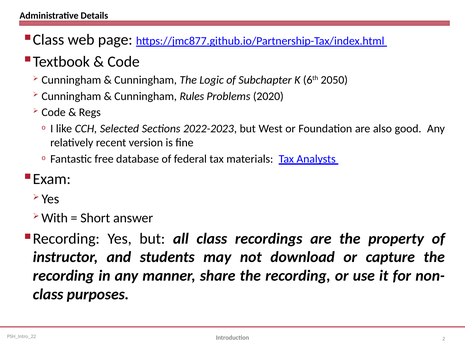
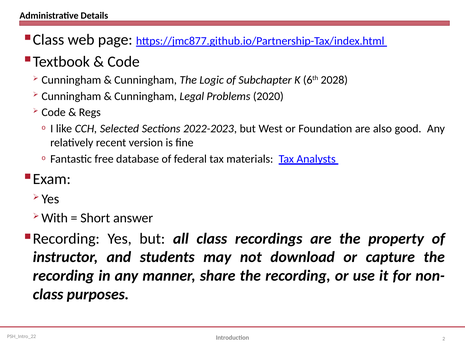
2050: 2050 -> 2028
Rules: Rules -> Legal
